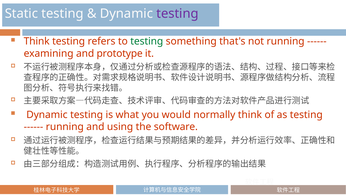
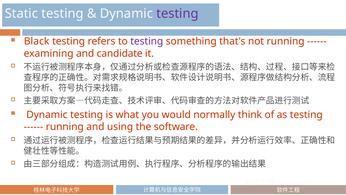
Think at (37, 41): Think -> Black
testing at (147, 41) colour: green -> purple
prototype: prototype -> candidate
